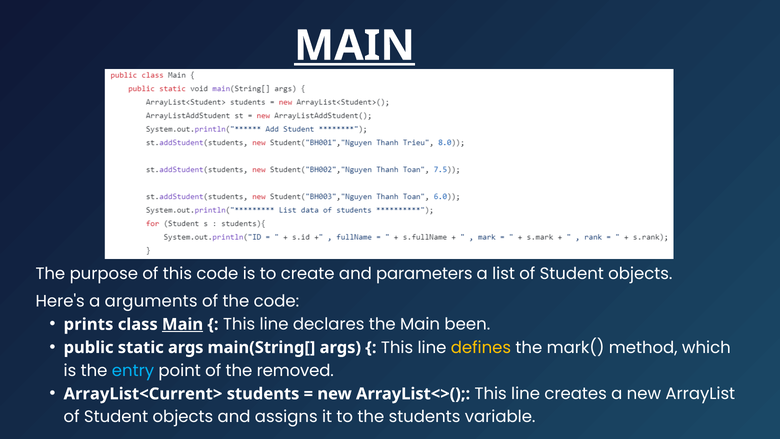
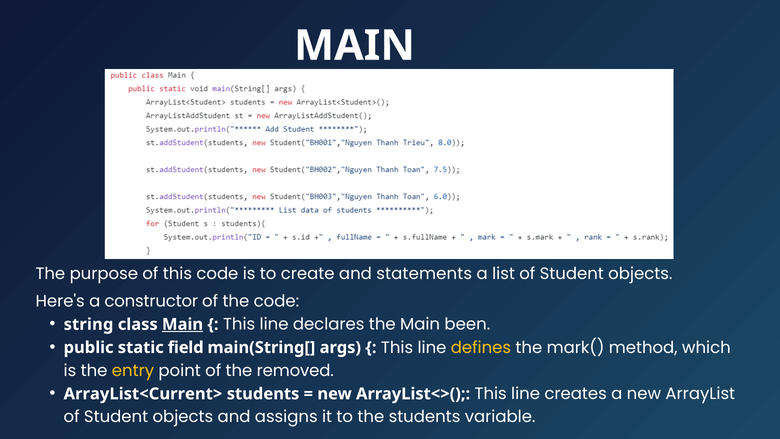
MAIN at (354, 46) underline: present -> none
parameters: parameters -> statements
arguments: arguments -> constructor
prints: prints -> string
static args: args -> field
entry colour: light blue -> yellow
